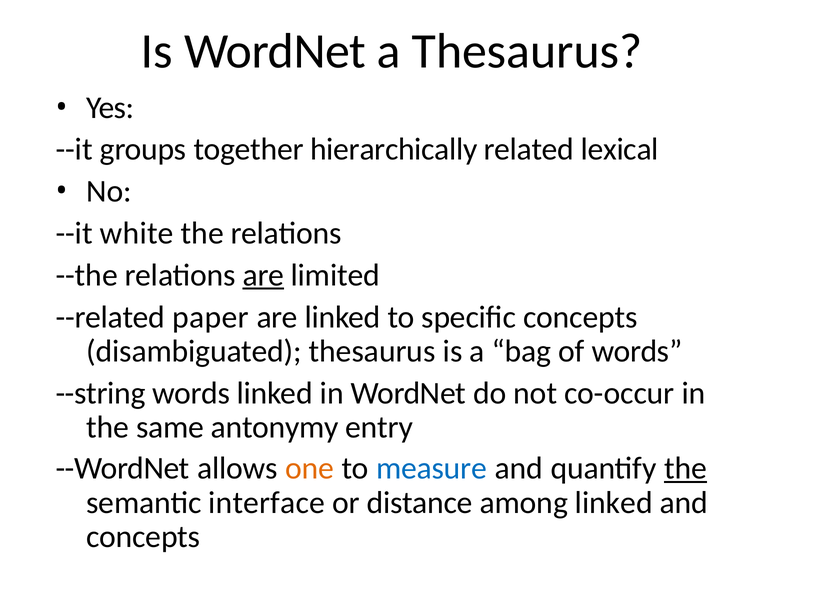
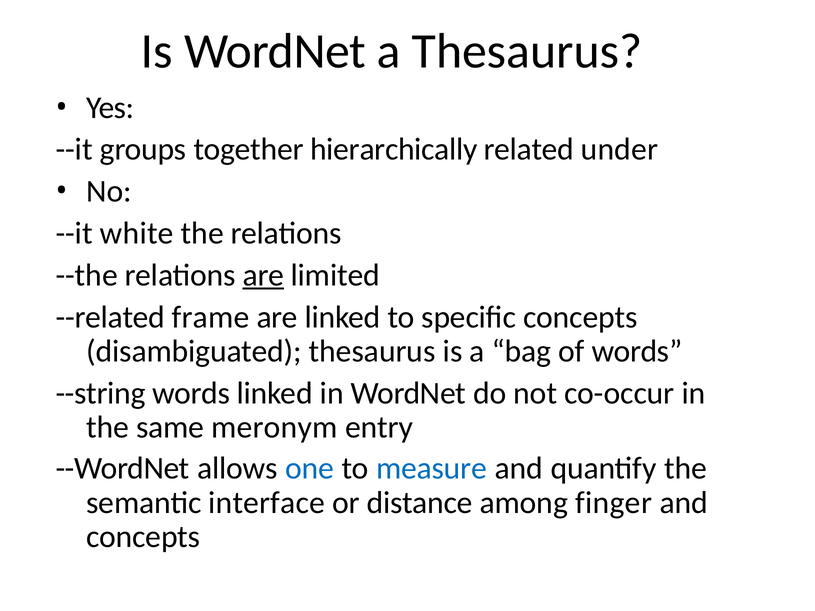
lexical: lexical -> under
paper: paper -> frame
antonymy: antonymy -> meronym
one colour: orange -> blue
the at (686, 469) underline: present -> none
among linked: linked -> finger
